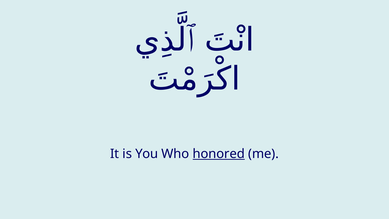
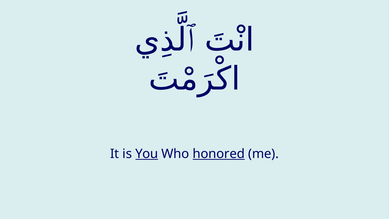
You underline: none -> present
